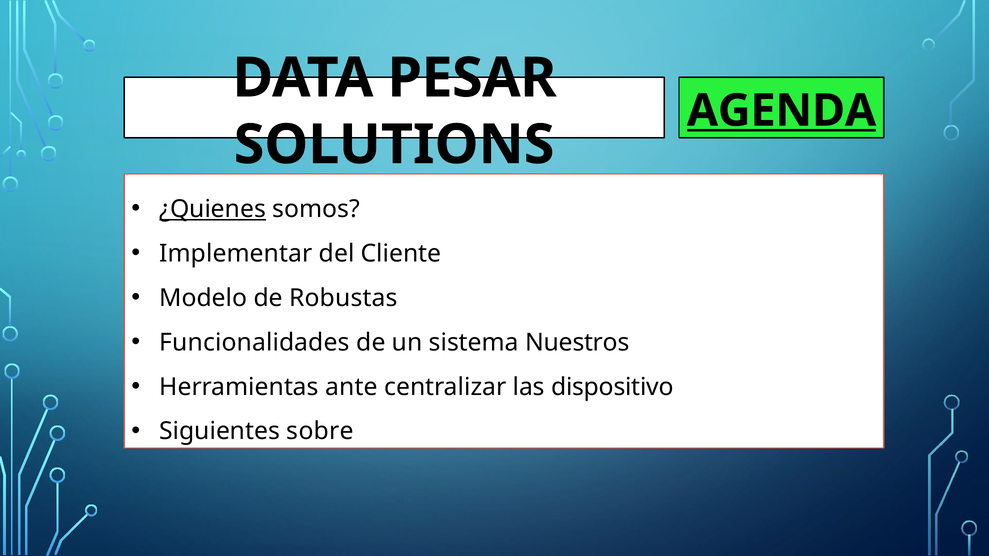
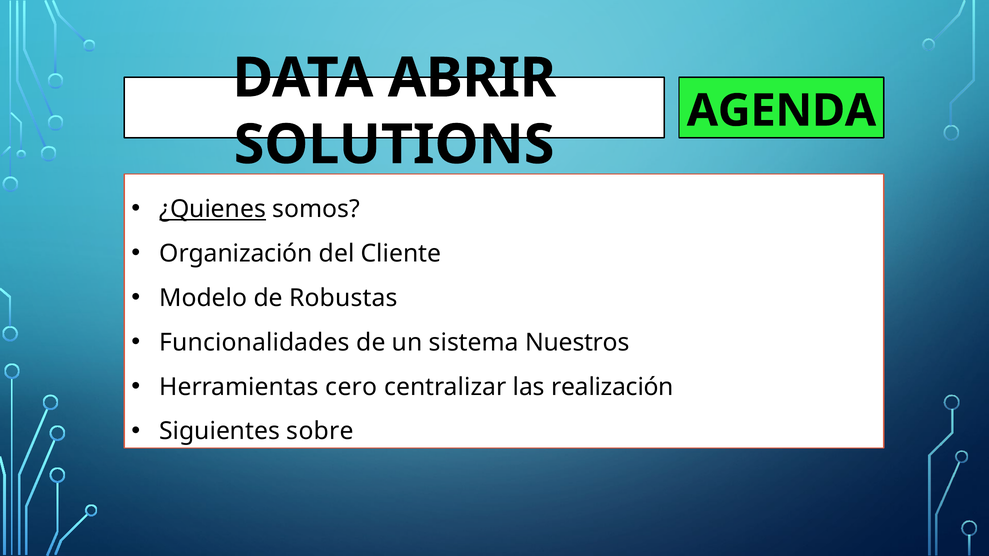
PESAR: PESAR -> ABRIR
AGENDA underline: present -> none
Implementar: Implementar -> Organización
ante: ante -> cero
dispositivo: dispositivo -> realización
